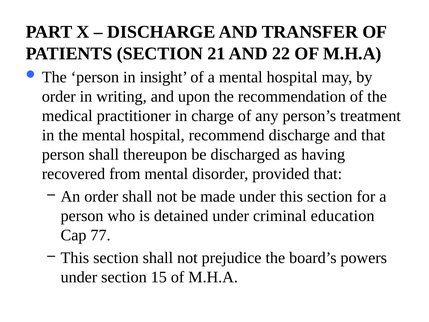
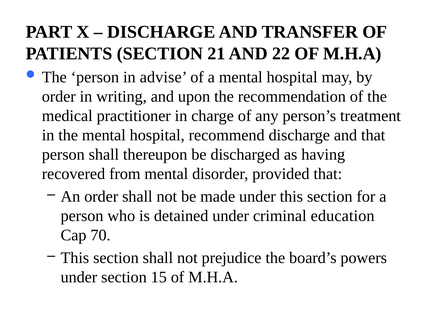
insight: insight -> advise
77: 77 -> 70
